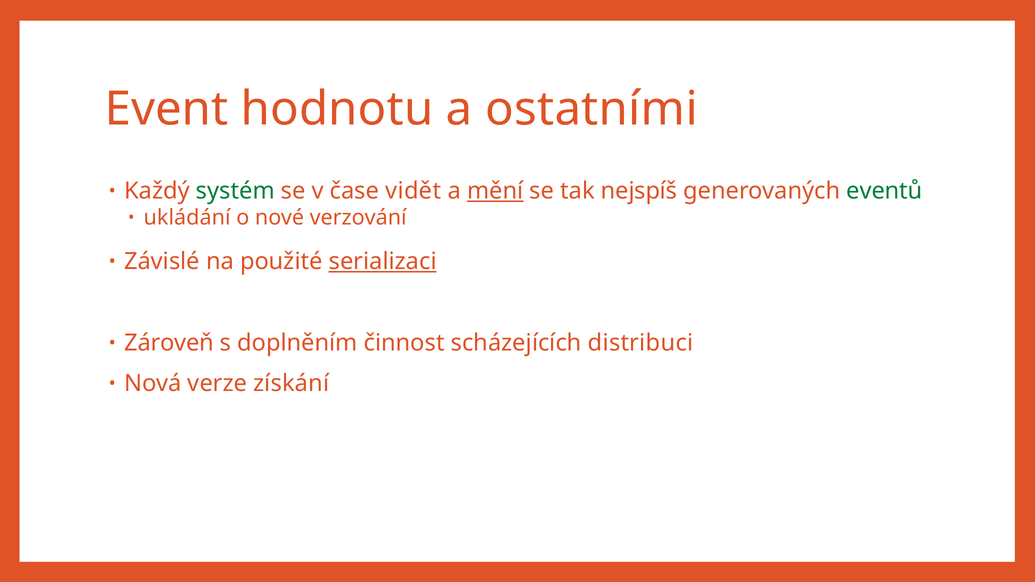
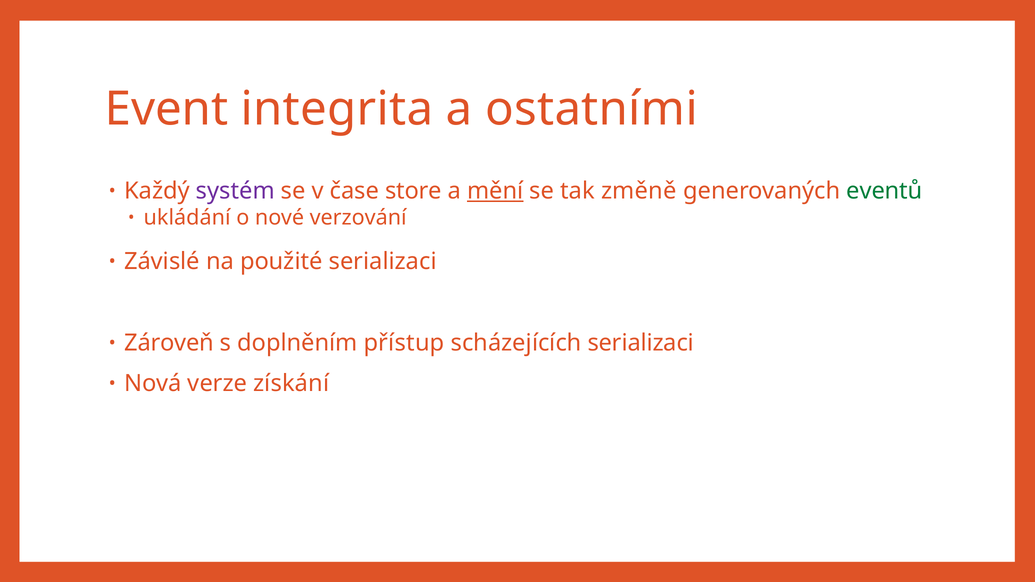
hodnotu: hodnotu -> integrita
systém colour: green -> purple
vidět: vidět -> store
nejspíš: nejspíš -> změně
serializaci at (383, 262) underline: present -> none
činnost: činnost -> přístup
scházejících distribuci: distribuci -> serializaci
